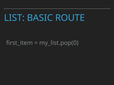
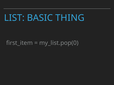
ROUTE: ROUTE -> THING
